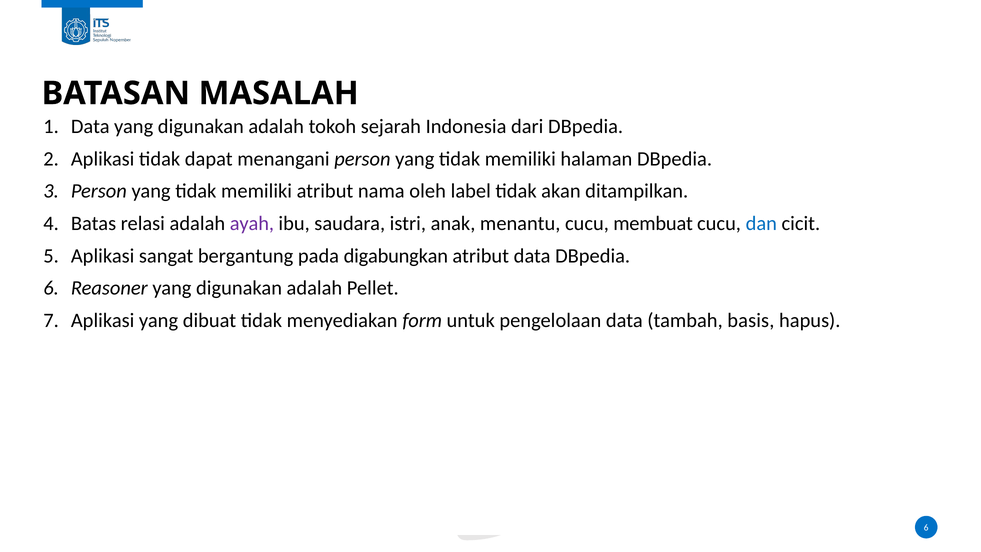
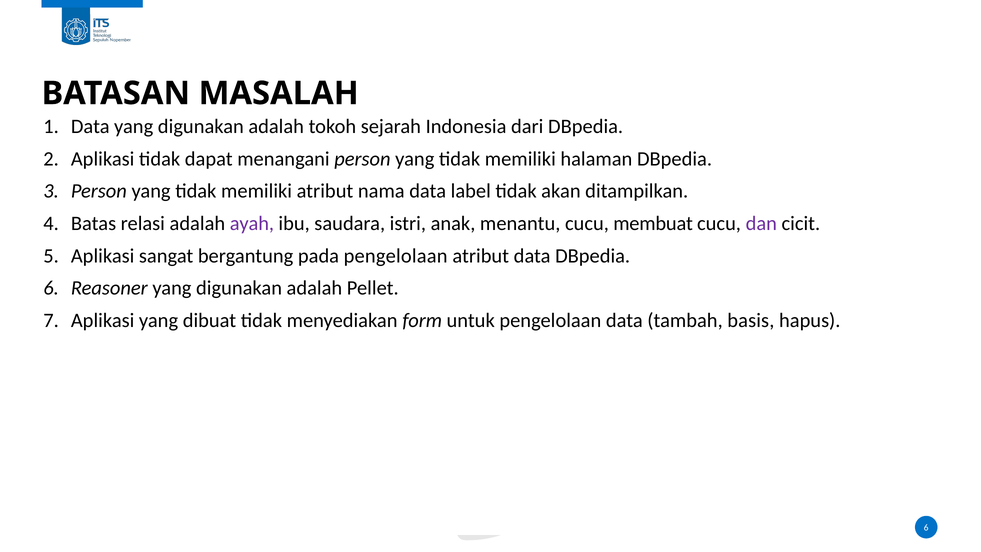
nama oleh: oleh -> data
dan colour: blue -> purple
pada digabungkan: digabungkan -> pengelolaan
